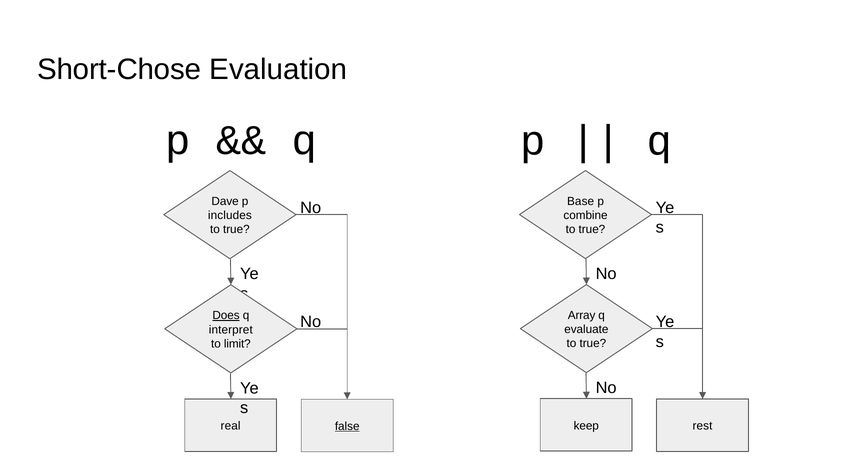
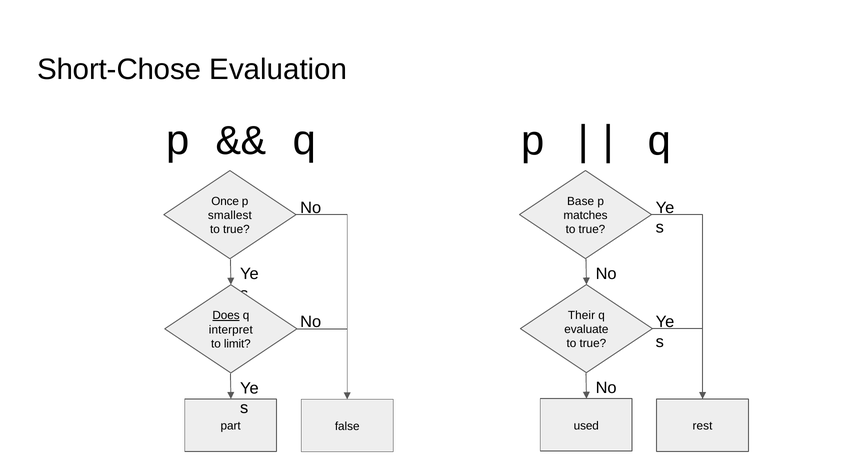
Dave: Dave -> Once
combine: combine -> matches
includes: includes -> smallest
Array: Array -> Their
keep: keep -> used
real: real -> part
false underline: present -> none
